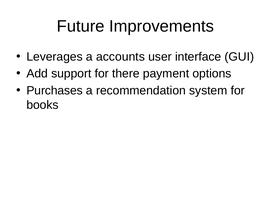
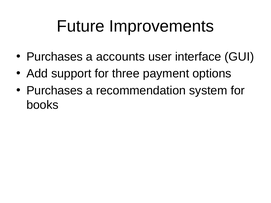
Leverages at (55, 57): Leverages -> Purchases
there: there -> three
